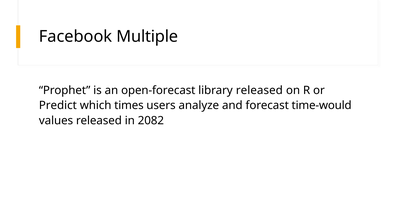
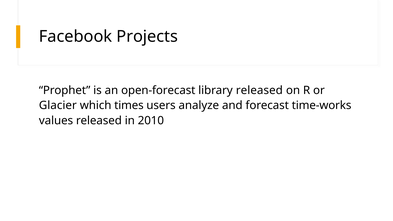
Multiple: Multiple -> Projects
Predict: Predict -> Glacier
time-would: time-would -> time-works
2082: 2082 -> 2010
